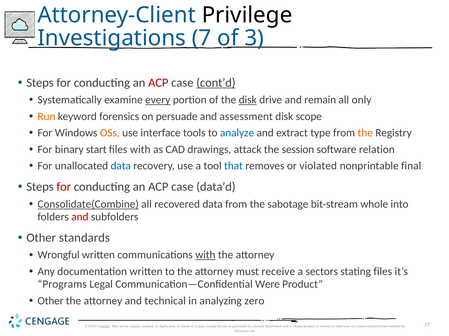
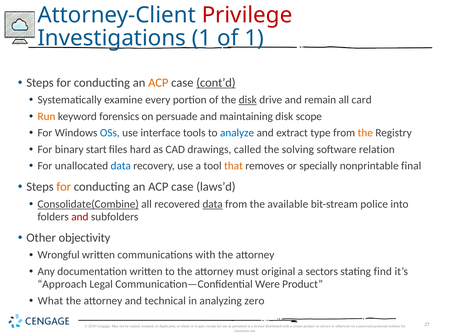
Privilege colour: black -> red
Investigations 7: 7 -> 1
of 3: 3 -> 1
ACP at (158, 83) colour: red -> orange
every underline: present -> none
only: only -> card
assessment: assessment -> maintaining
OSs colour: orange -> blue
files with: with -> hard
attack: attack -> called
session: session -> solving
that colour: blue -> orange
violated: violated -> specially
for at (64, 187) colour: red -> orange
data’d: data’d -> laws’d
data at (213, 204) underline: none -> present
sabotage: sabotage -> available
bit-stream whole: whole -> police
standards: standards -> objectivity
with at (205, 256) underline: present -> none
receive: receive -> original
stating files: files -> find
Programs: Programs -> Approach
Other at (51, 301): Other -> What
